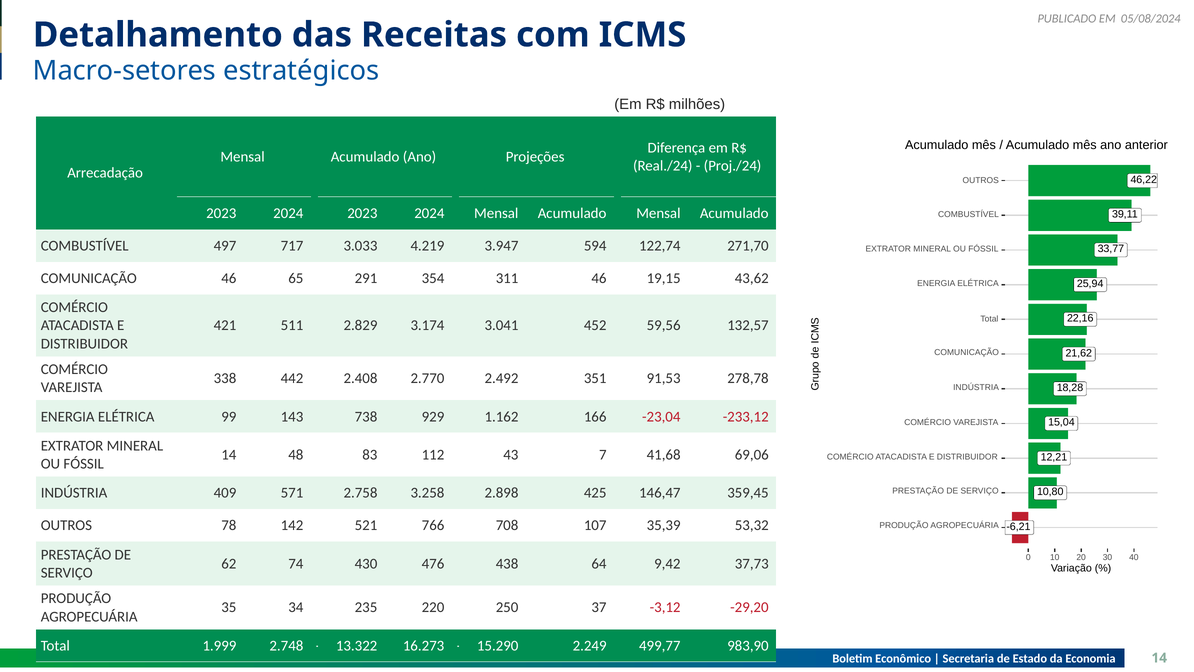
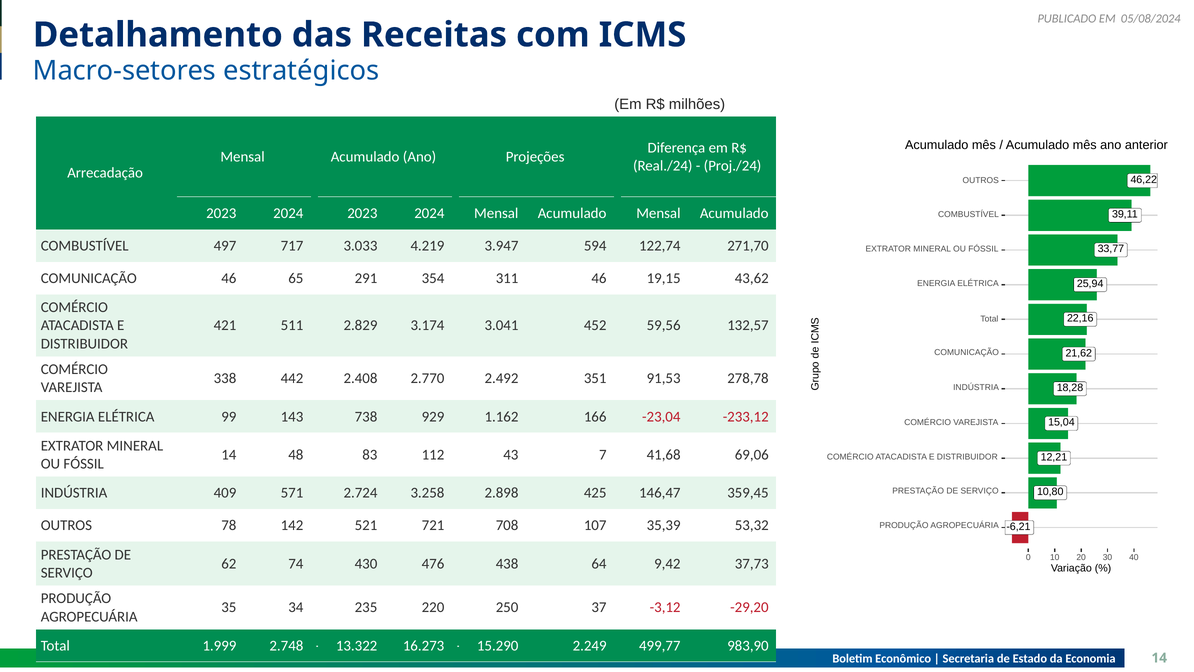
2.758: 2.758 -> 2.724
766: 766 -> 721
